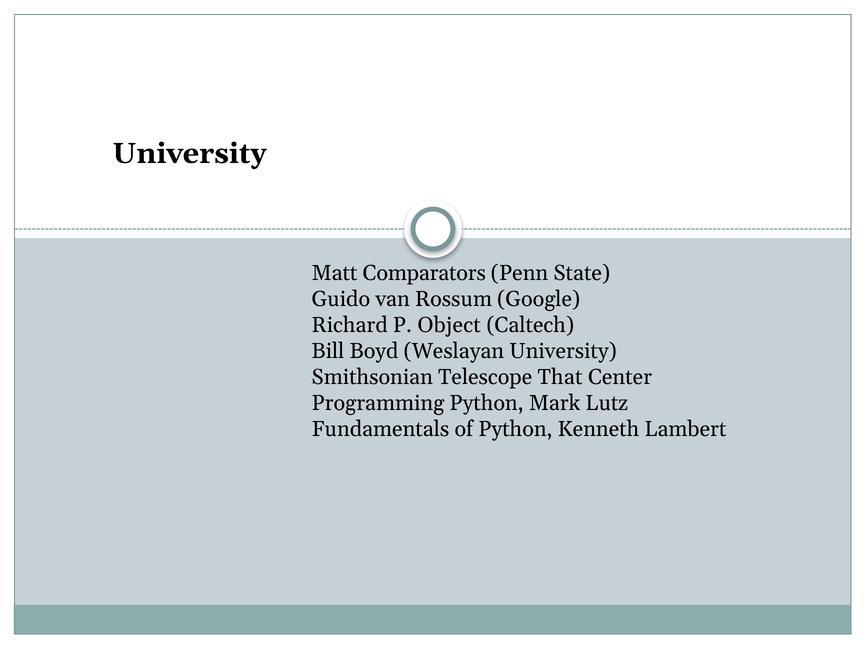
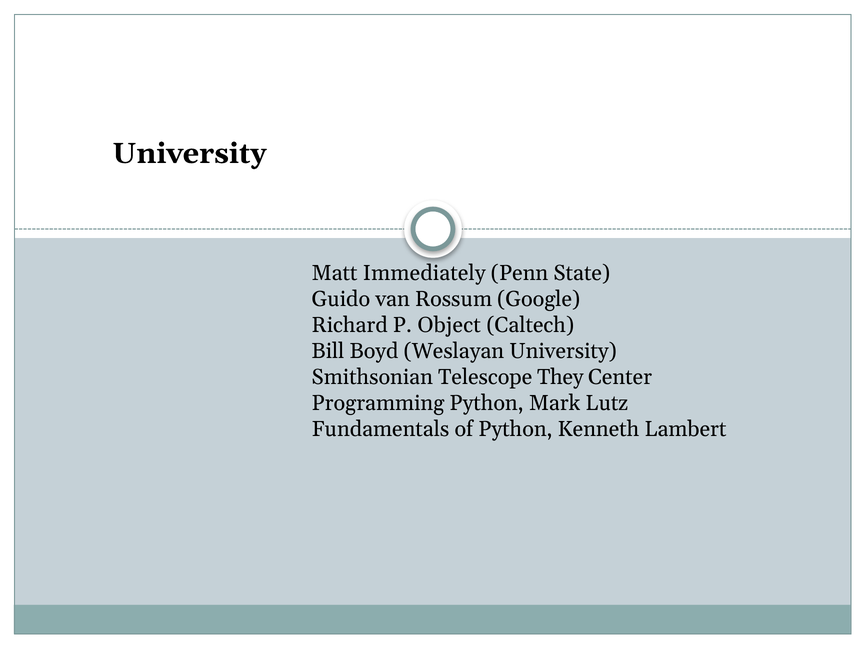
Comparators: Comparators -> Immediately
That: That -> They
